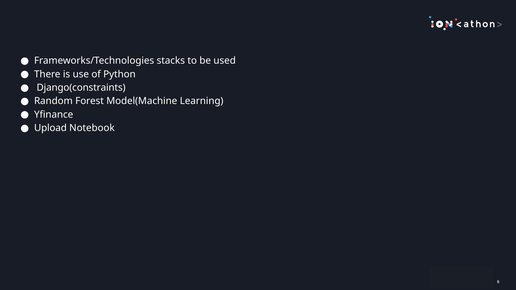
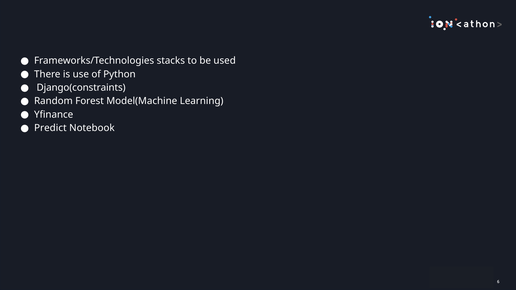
Upload: Upload -> Predict
